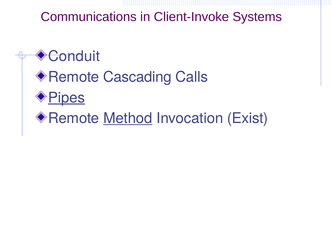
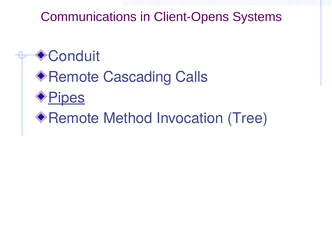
Client-Invoke: Client-Invoke -> Client-Opens
Method underline: present -> none
Exist: Exist -> Tree
